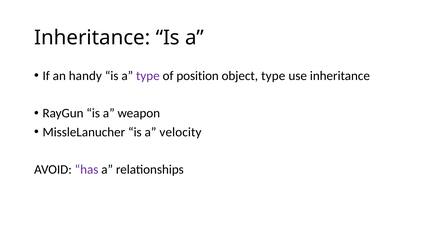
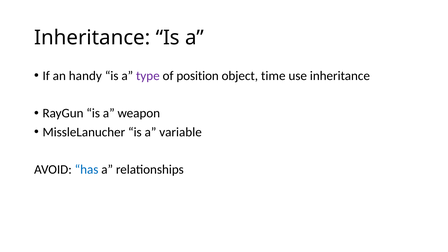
object type: type -> time
velocity: velocity -> variable
has colour: purple -> blue
